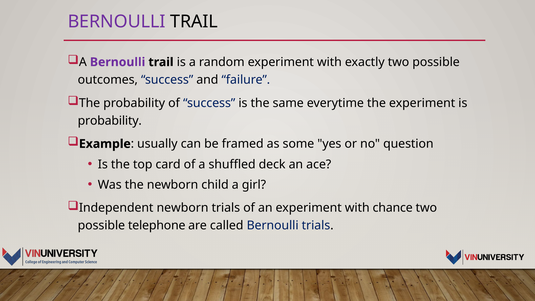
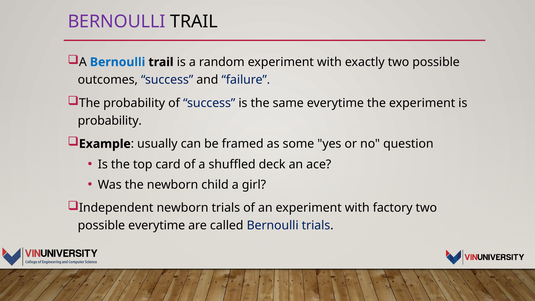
Bernoulli at (118, 62) colour: purple -> blue
chance: chance -> factory
possible telephone: telephone -> everytime
